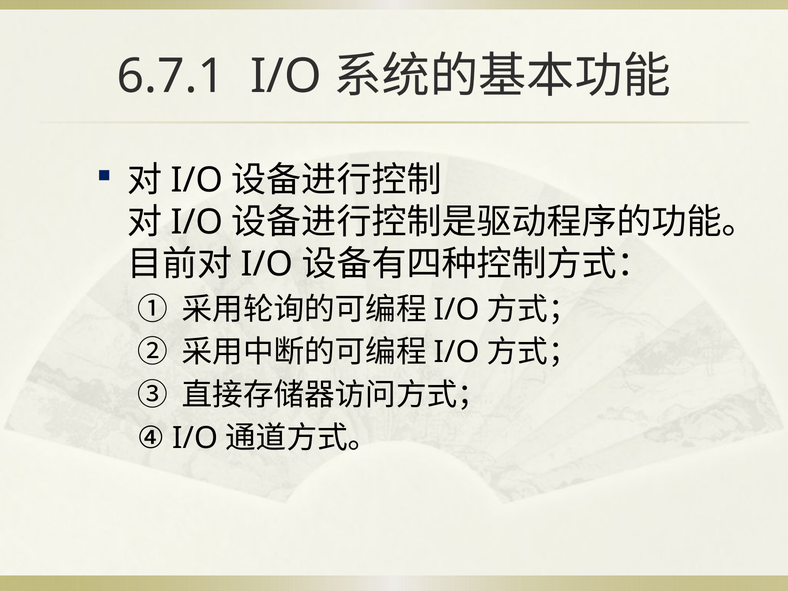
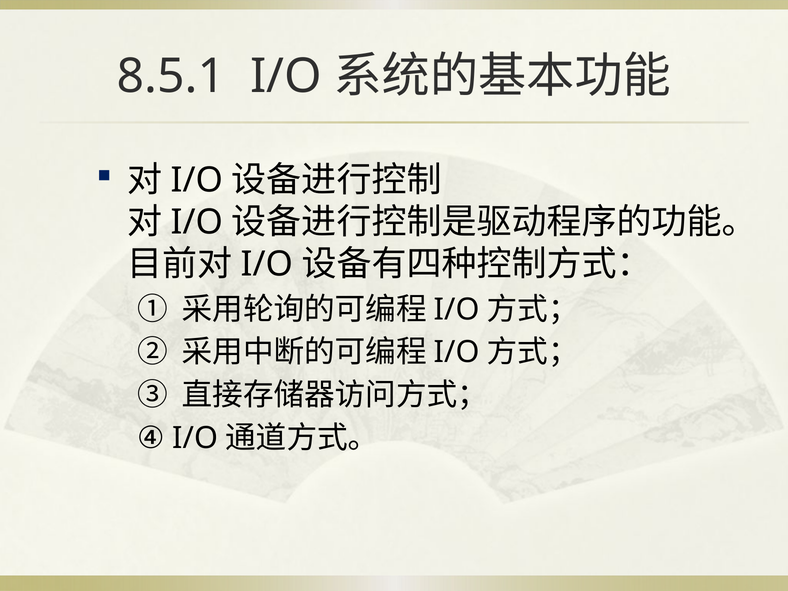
6.7.1: 6.7.1 -> 8.5.1
